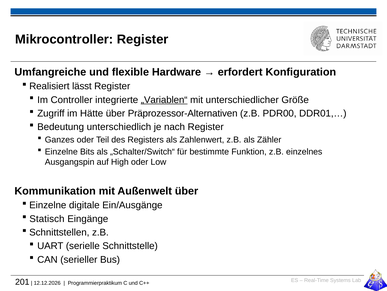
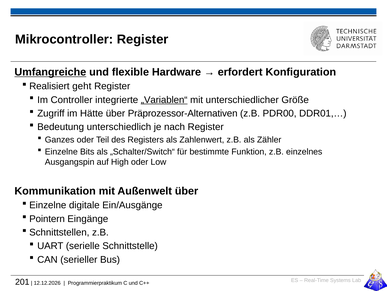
Umfangreiche underline: none -> present
lässt: lässt -> geht
Statisch: Statisch -> Pointern
